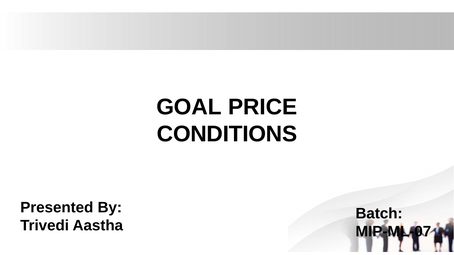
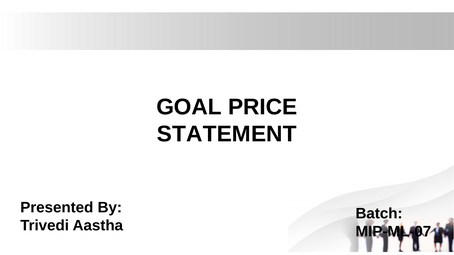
CONDITIONS: CONDITIONS -> STATEMENT
